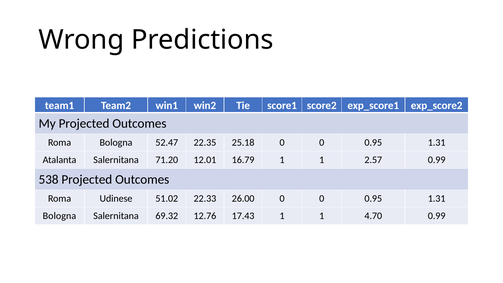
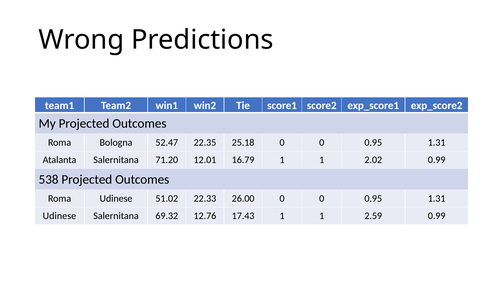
2.57: 2.57 -> 2.02
Bologna at (59, 216): Bologna -> Udinese
4.70: 4.70 -> 2.59
